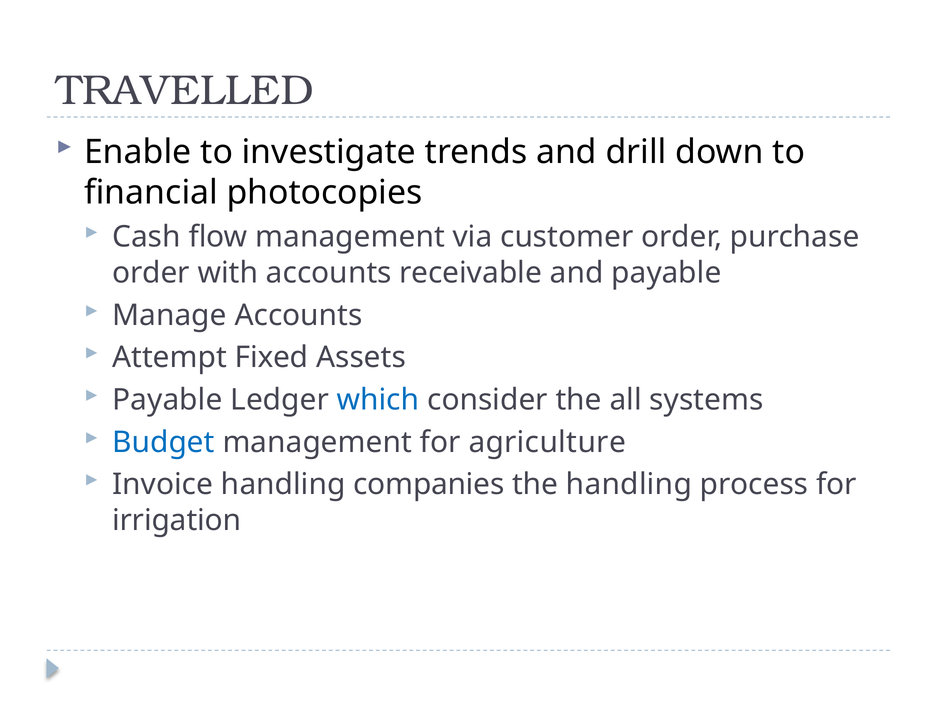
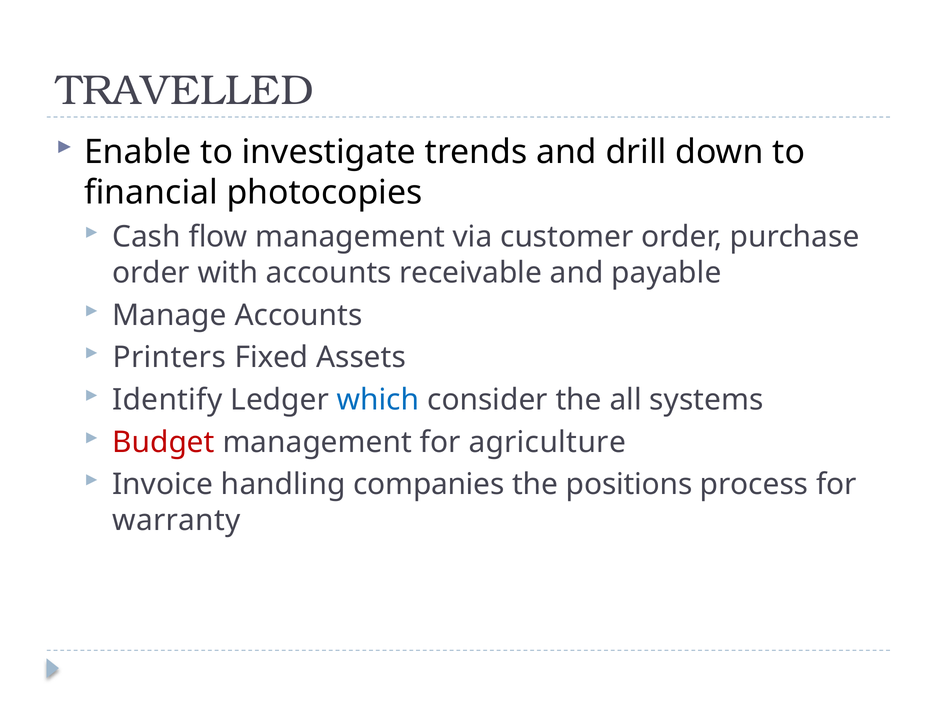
Attempt: Attempt -> Printers
Payable at (167, 400): Payable -> Identify
Budget colour: blue -> red
the handling: handling -> positions
irrigation: irrigation -> warranty
